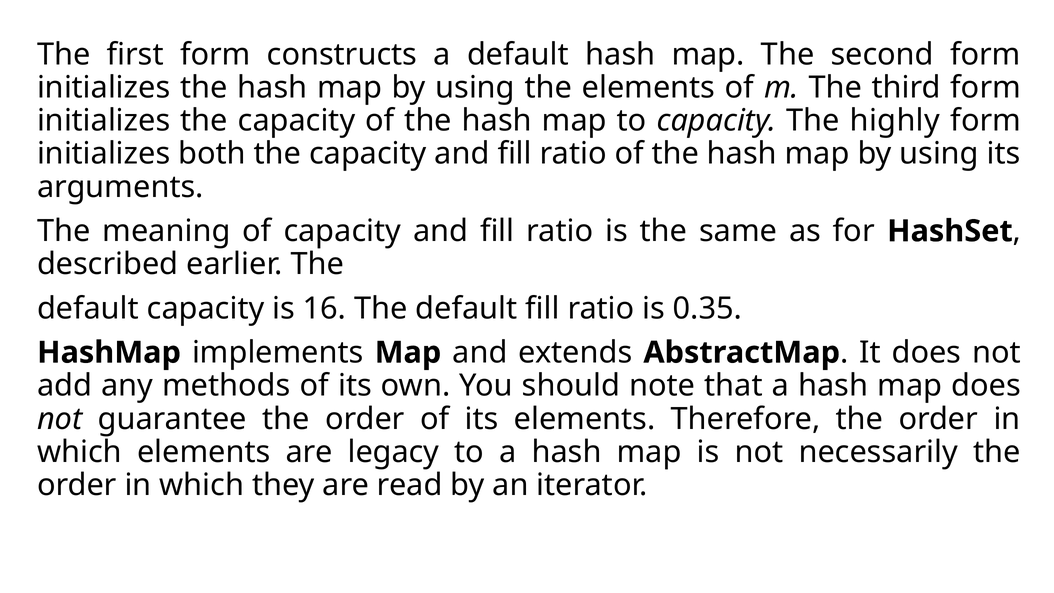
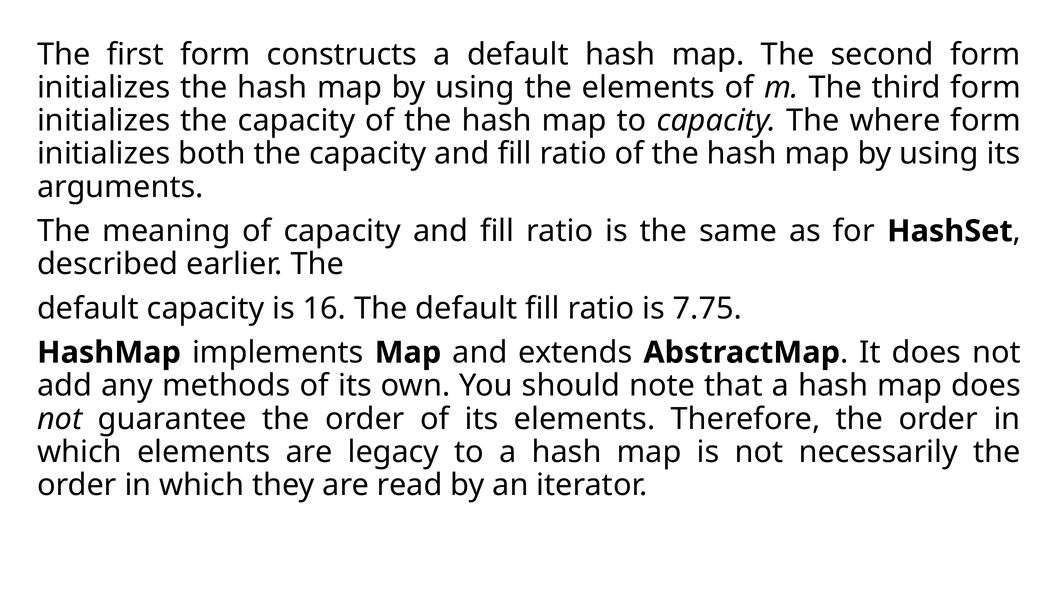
highly: highly -> where
0.35: 0.35 -> 7.75
